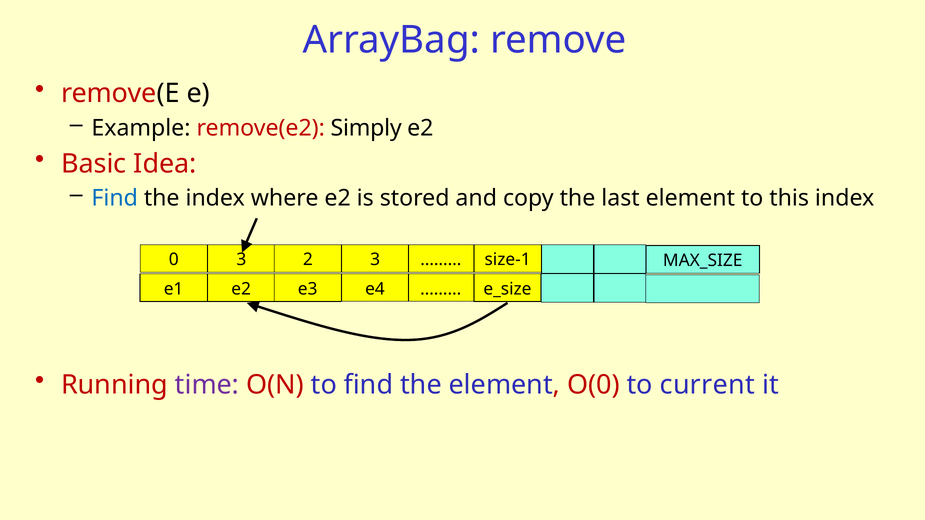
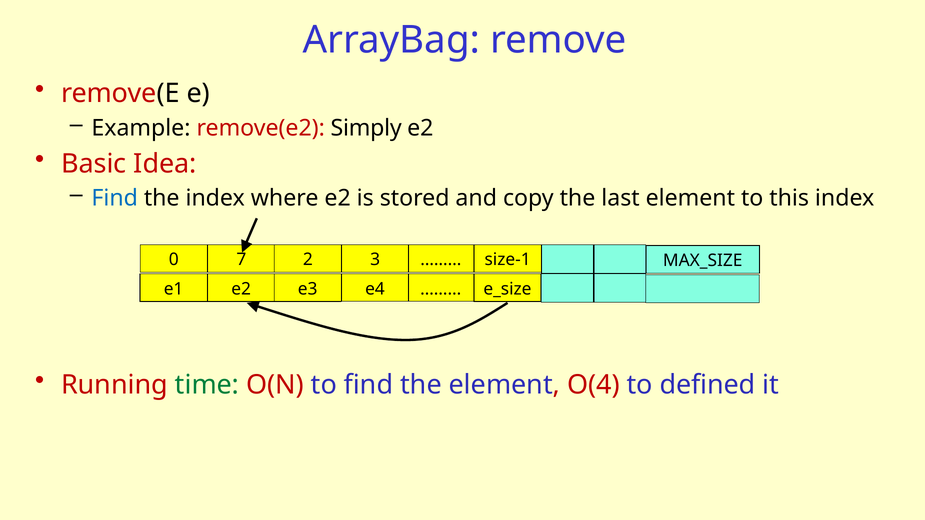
0 3: 3 -> 7
time colour: purple -> green
O(0: O(0 -> O(4
current: current -> defined
